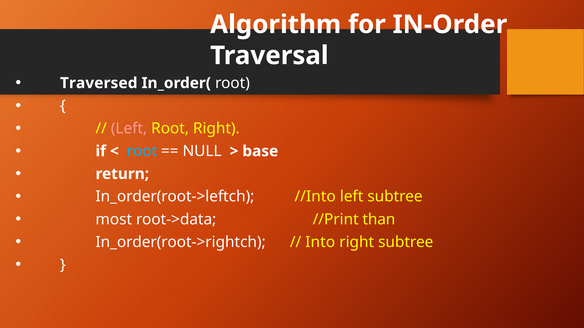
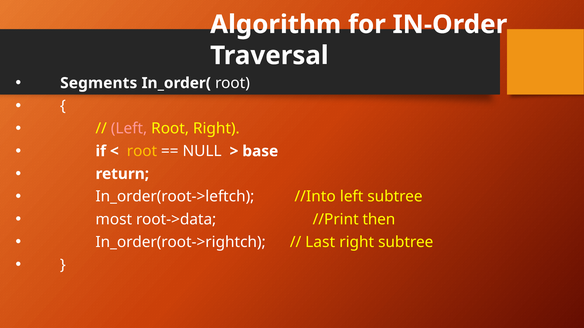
Traversed: Traversed -> Segments
root at (142, 151) colour: light blue -> yellow
than: than -> then
Into: Into -> Last
